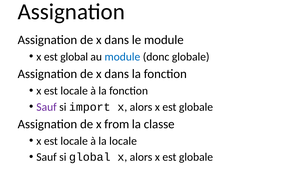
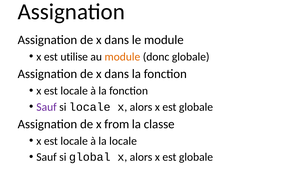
est global: global -> utilise
module at (122, 57) colour: blue -> orange
si import: import -> locale
